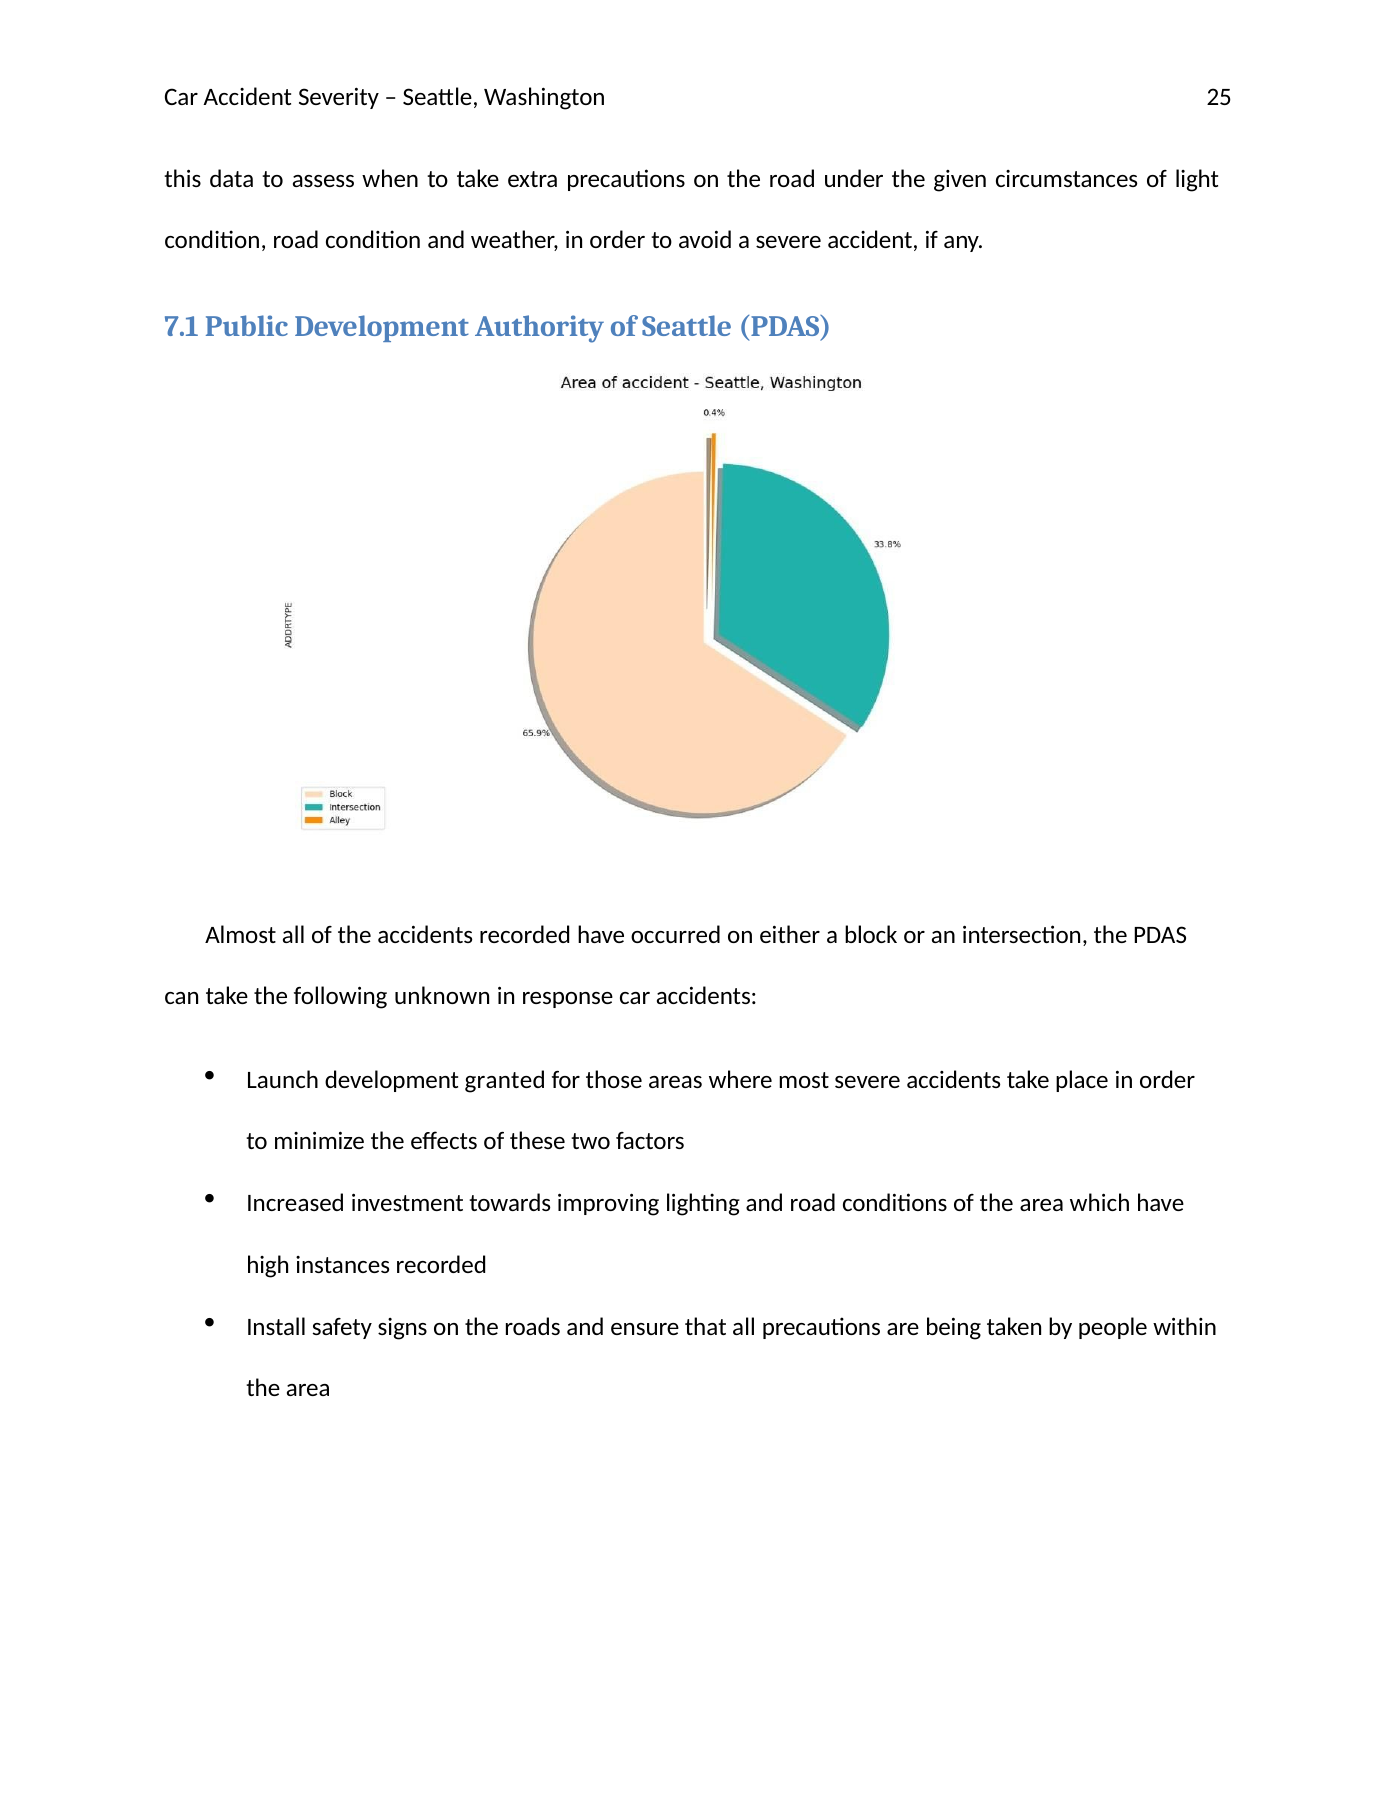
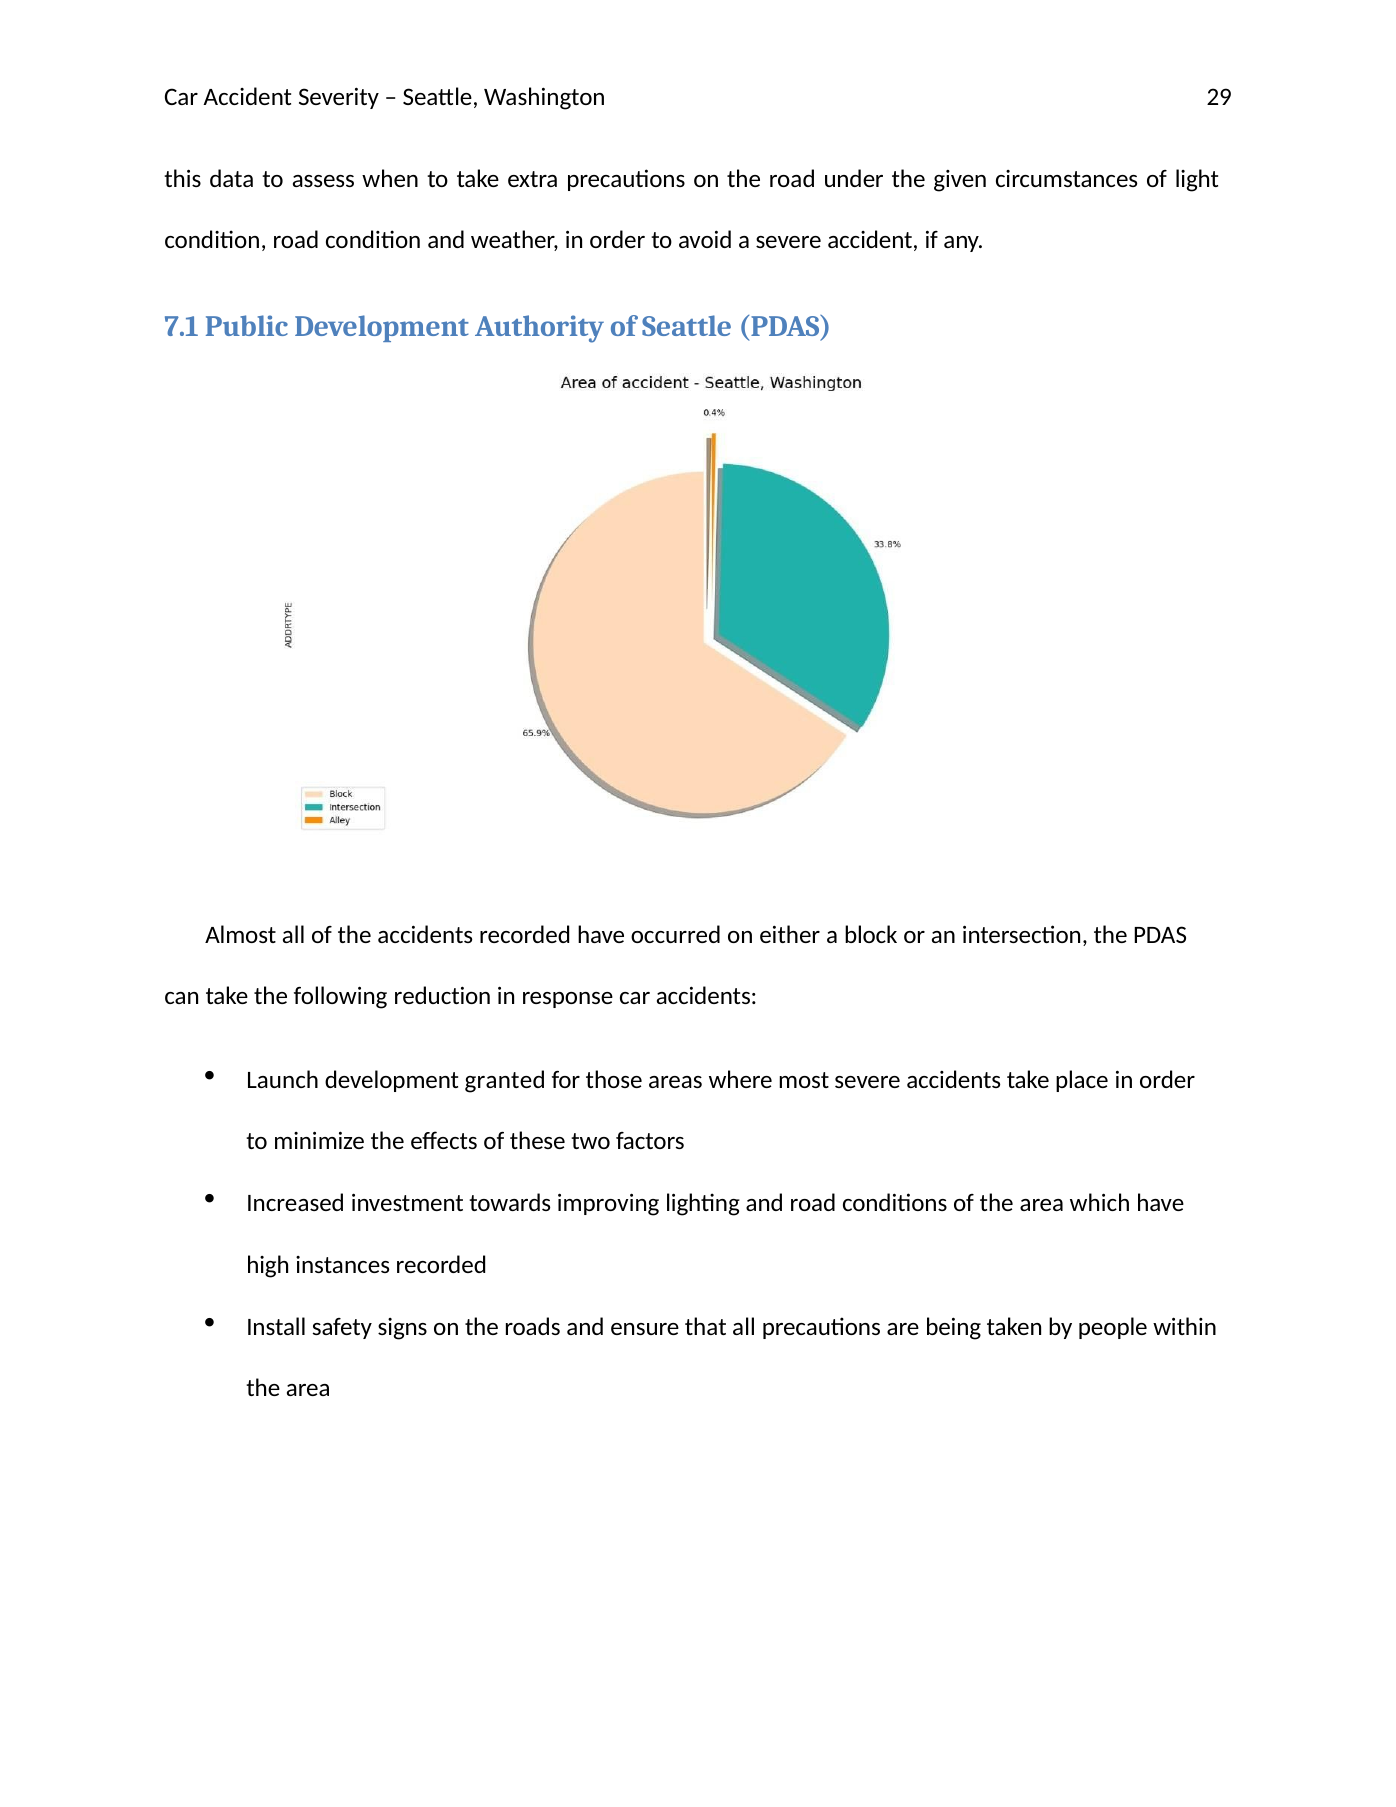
25: 25 -> 29
unknown: unknown -> reduction
